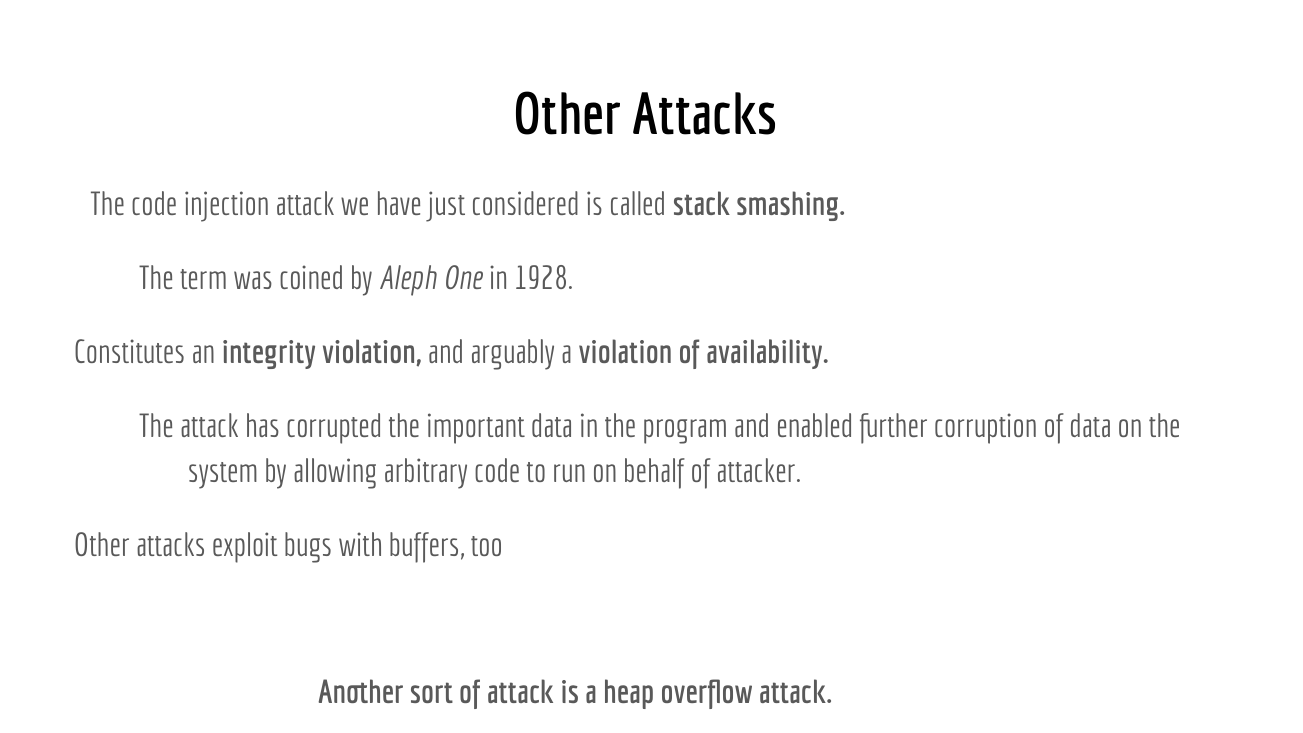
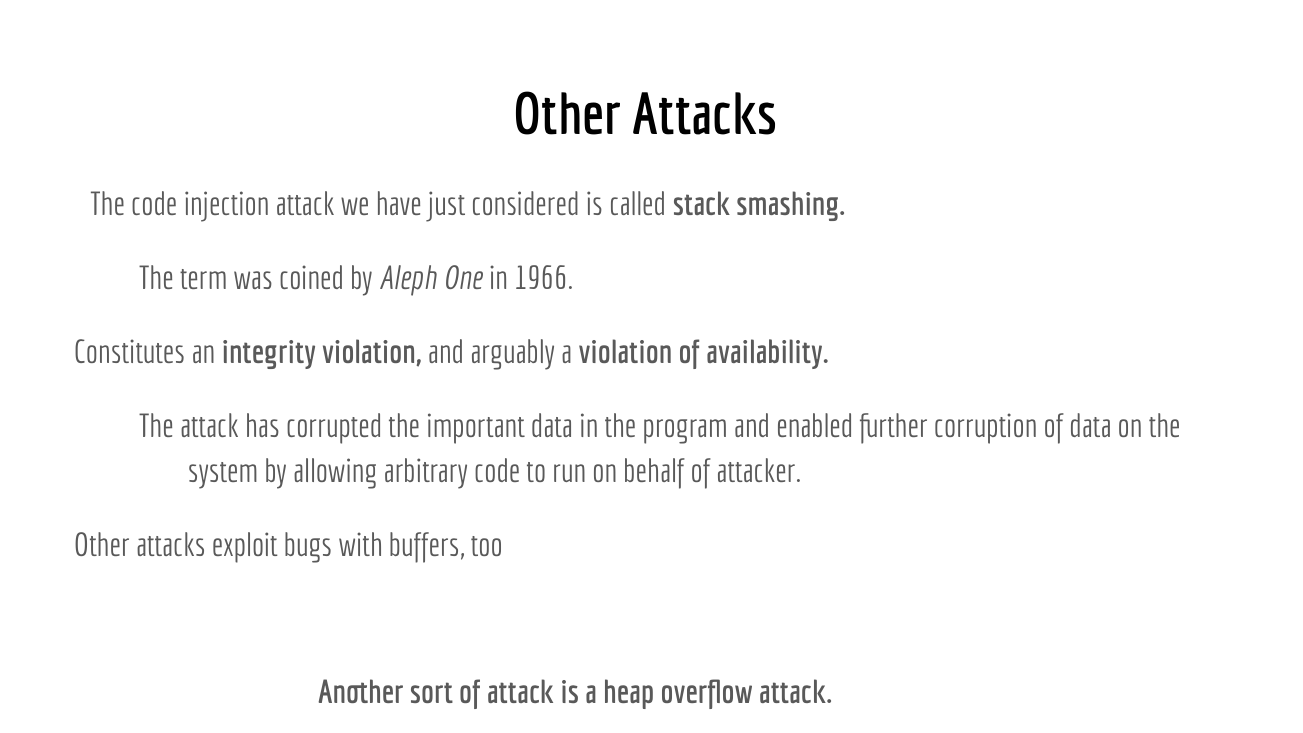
1928: 1928 -> 1966
